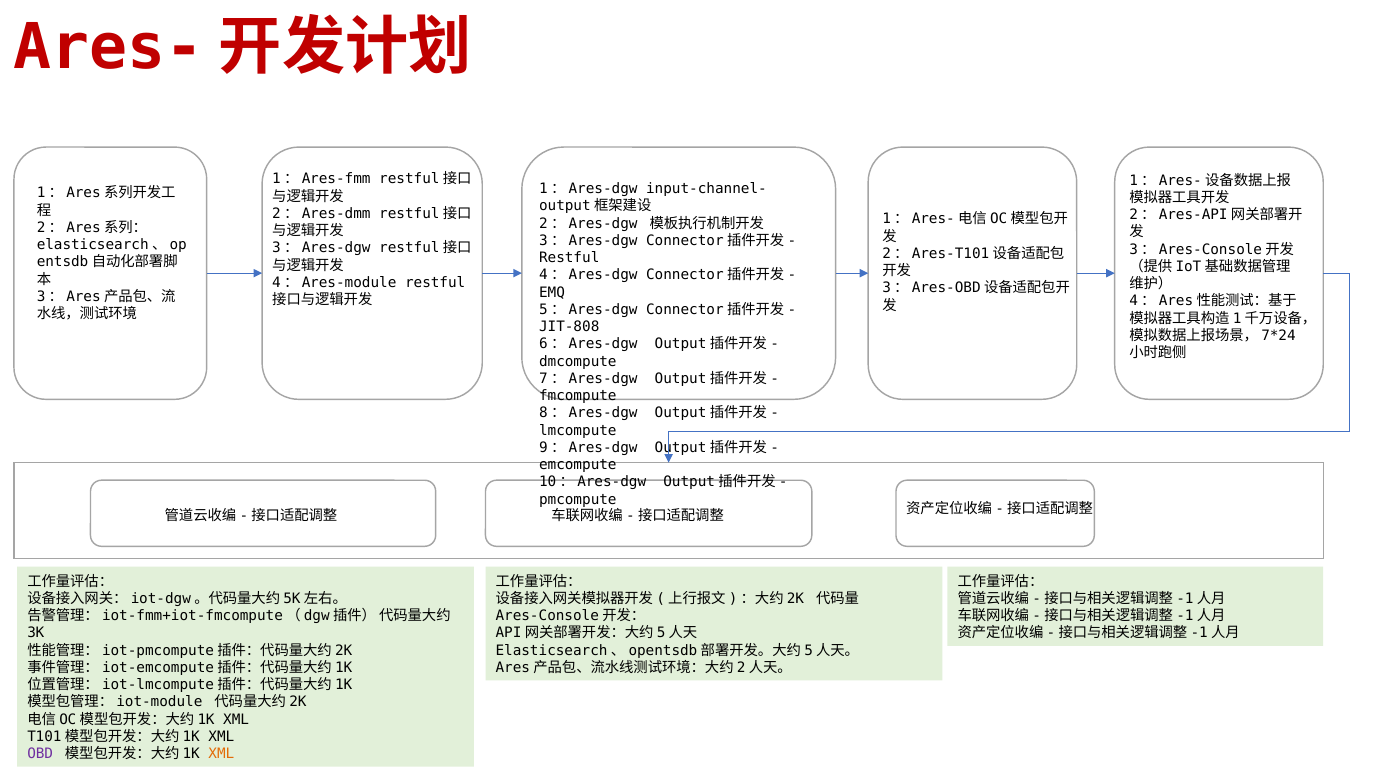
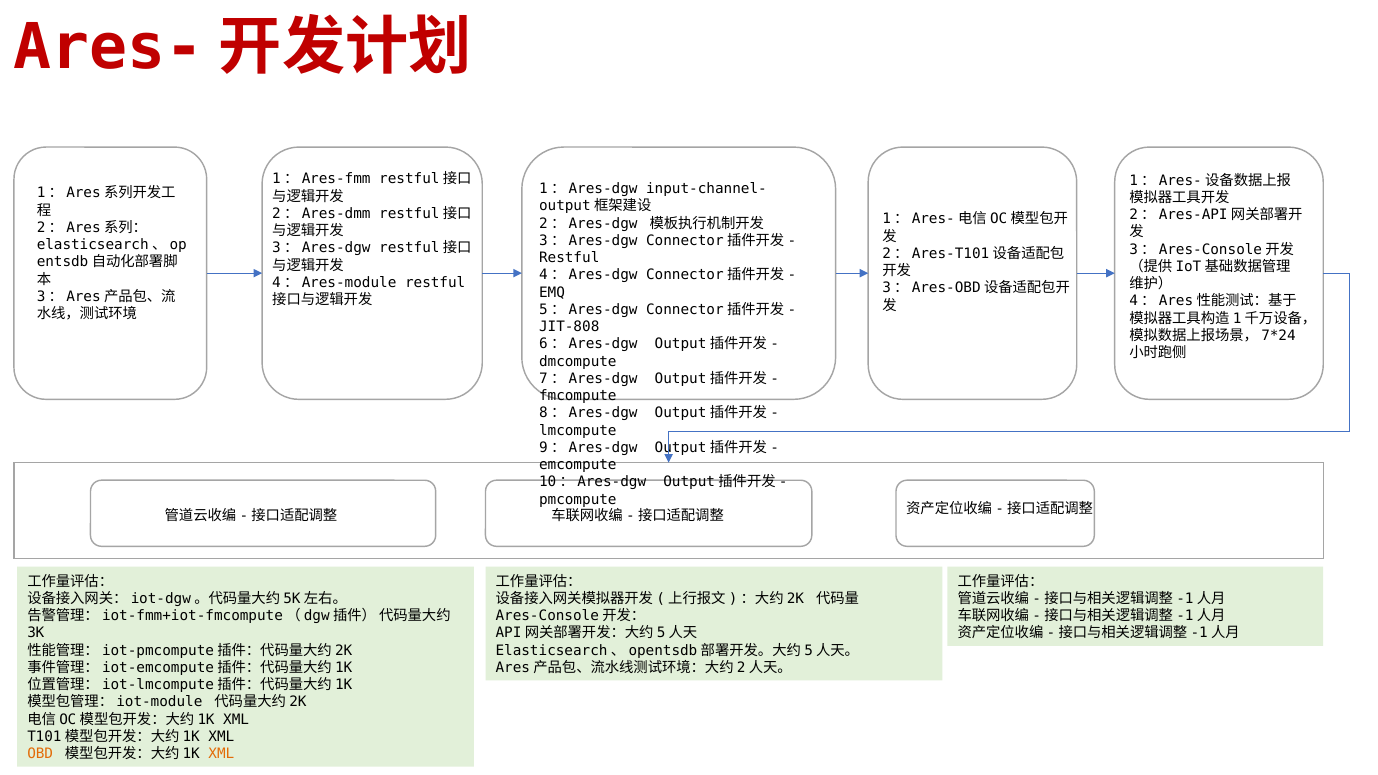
OBD colour: purple -> orange
